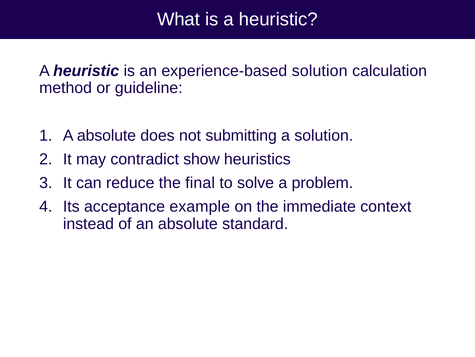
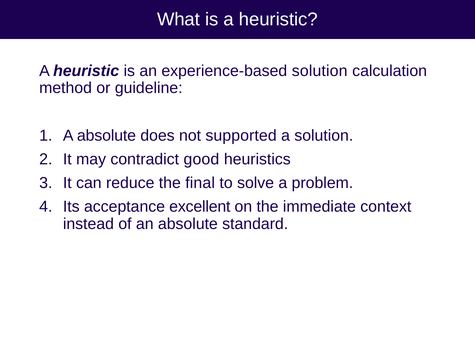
submitting: submitting -> supported
show: show -> good
example: example -> excellent
